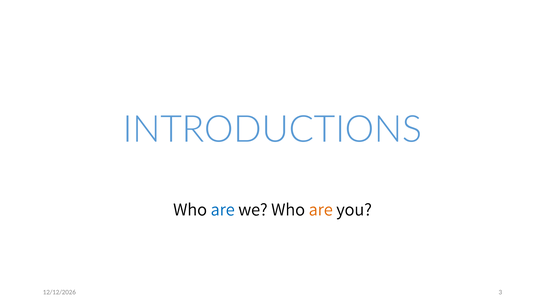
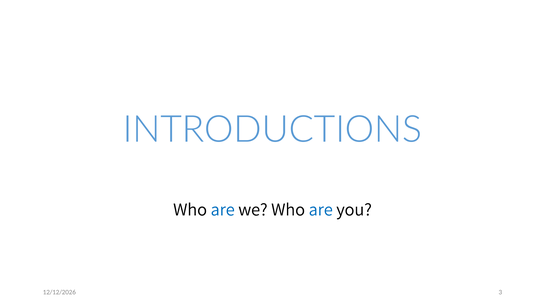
are at (321, 210) colour: orange -> blue
